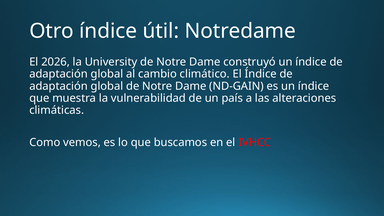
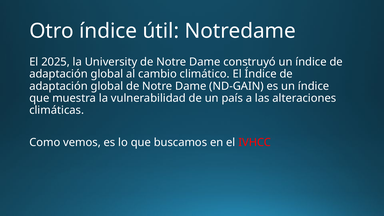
2026: 2026 -> 2025
